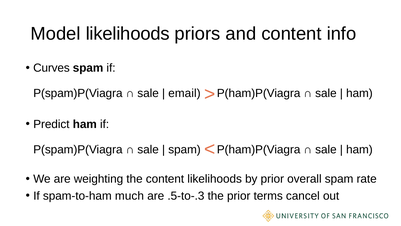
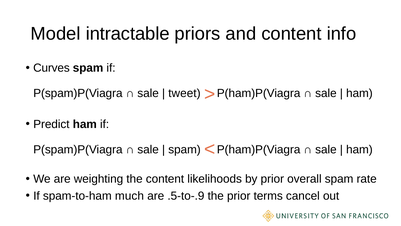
Model likelihoods: likelihoods -> intractable
email: email -> tweet
.5-to-.3: .5-to-.3 -> .5-to-.9
